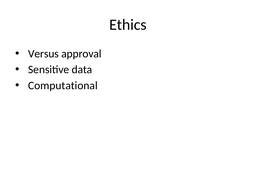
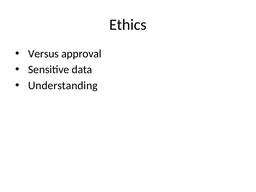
Computational: Computational -> Understanding
